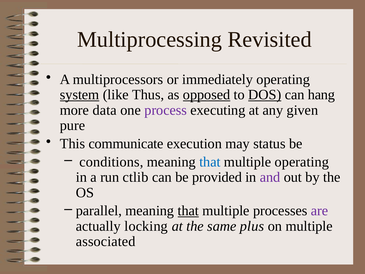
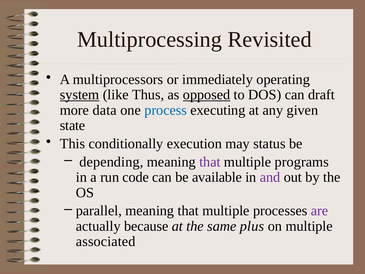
DOS underline: present -> none
hang: hang -> draft
process colour: purple -> blue
pure: pure -> state
communicate: communicate -> conditionally
conditions: conditions -> depending
that at (210, 162) colour: blue -> purple
multiple operating: operating -> programs
ctlib: ctlib -> code
provided: provided -> available
that at (188, 211) underline: present -> none
locking: locking -> because
